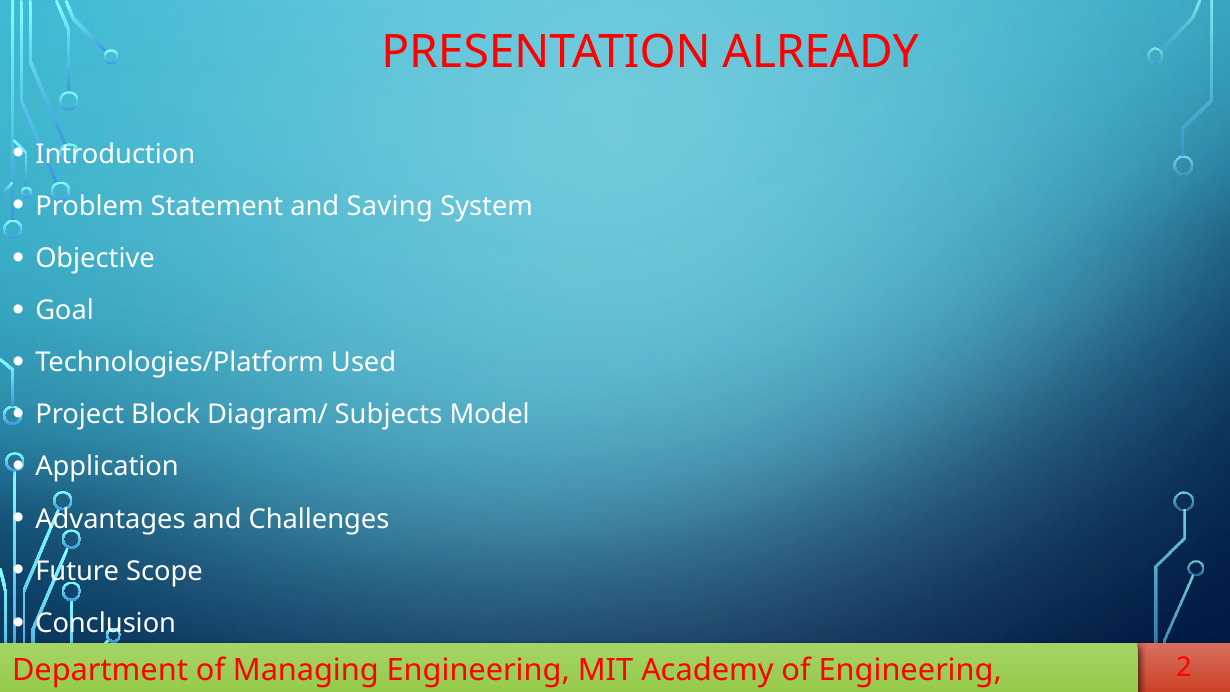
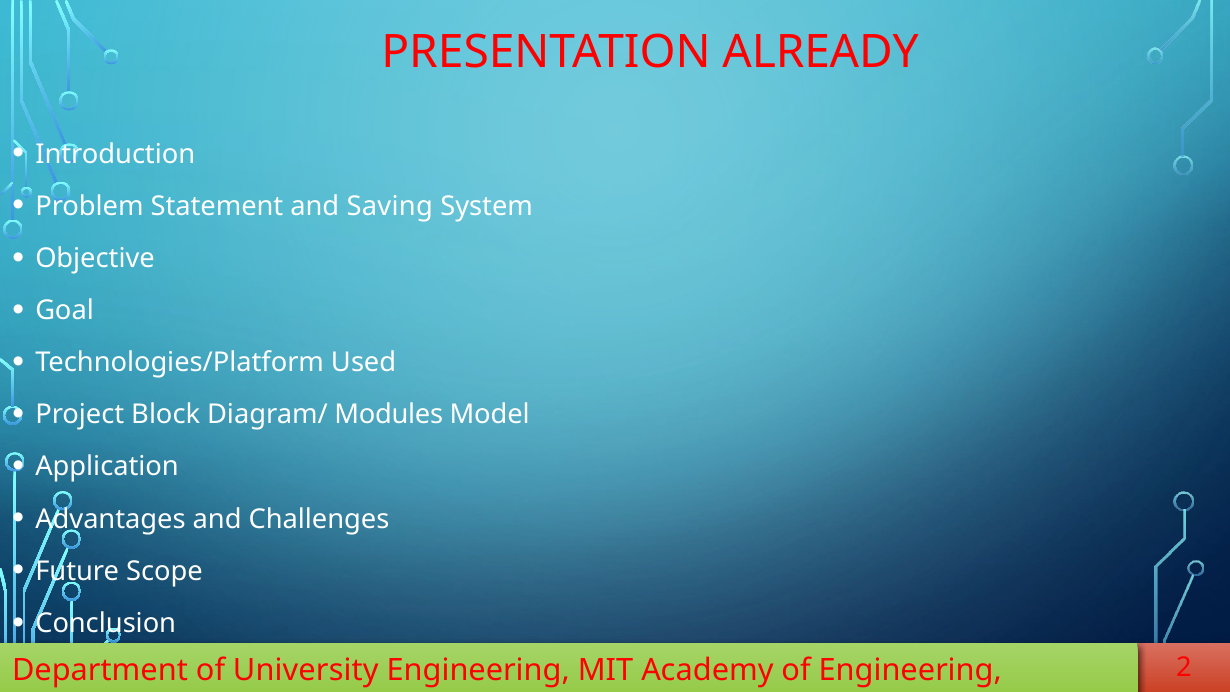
Subjects: Subjects -> Modules
Managing: Managing -> University
